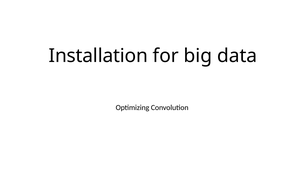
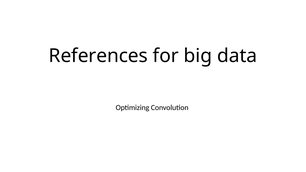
Installation: Installation -> References
